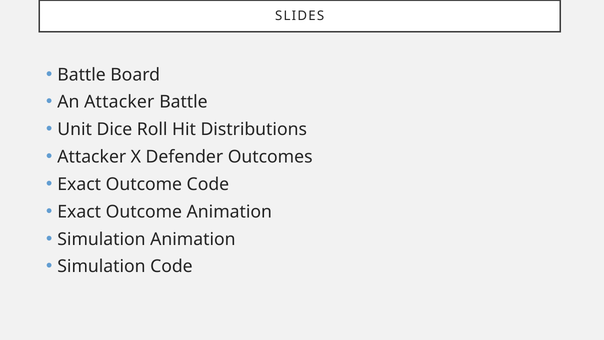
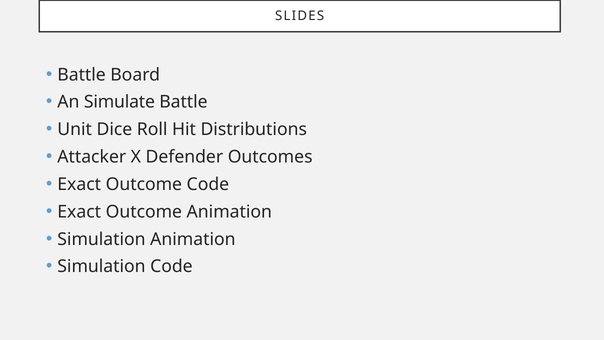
An Attacker: Attacker -> Simulate
